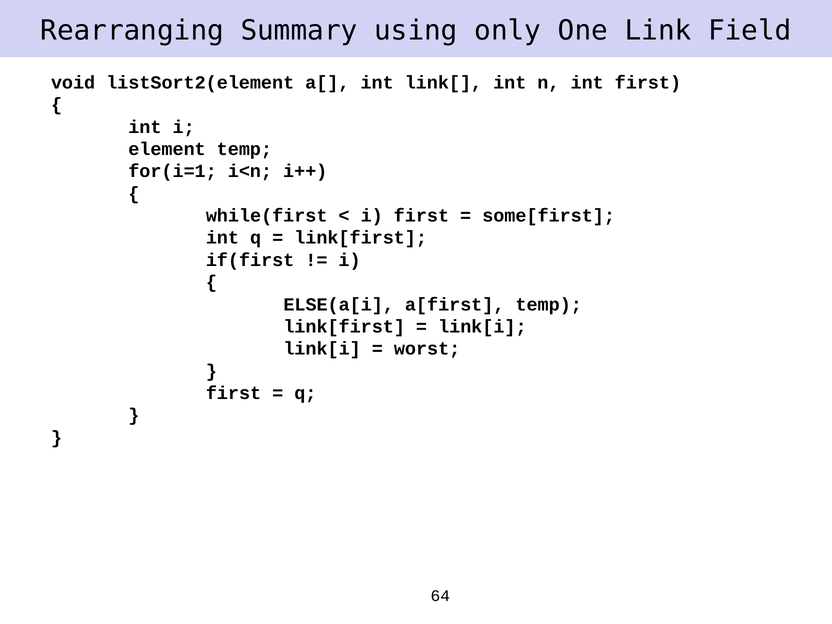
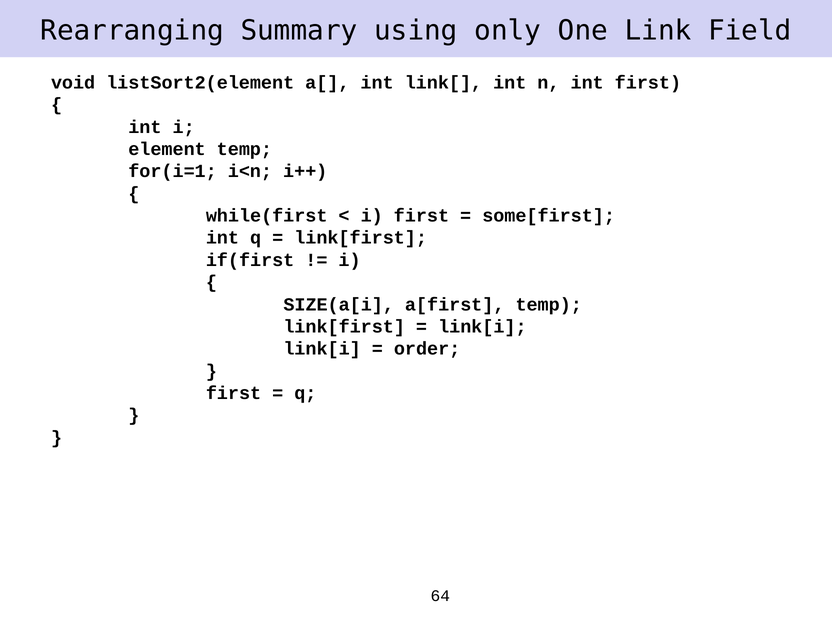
ELSE(a[i: ELSE(a[i -> SIZE(a[i
worst: worst -> order
